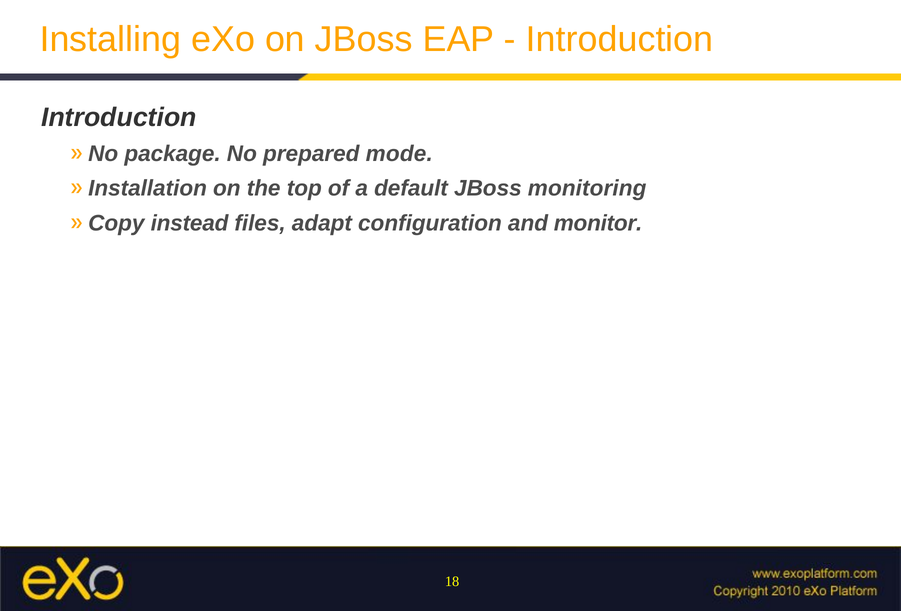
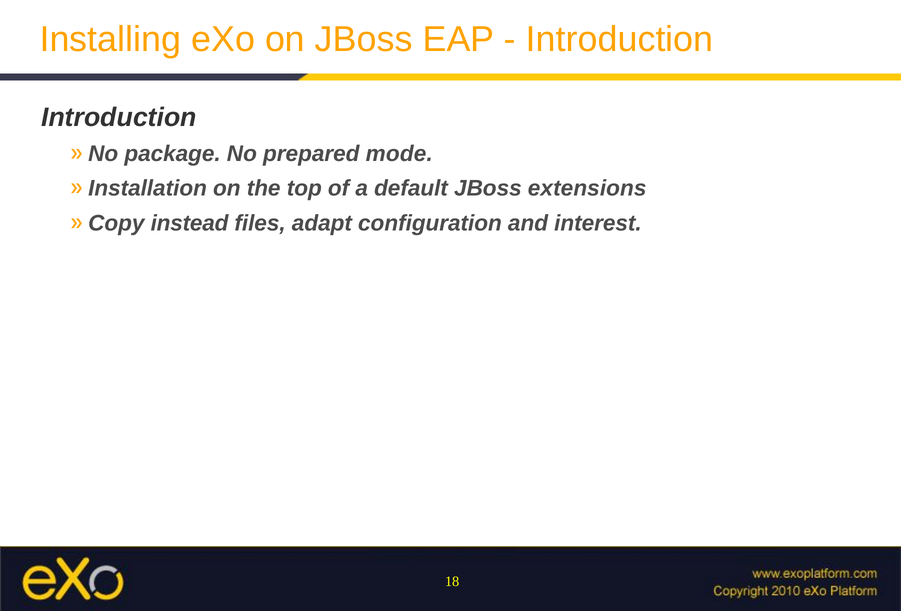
monitoring: monitoring -> extensions
monitor: monitor -> interest
